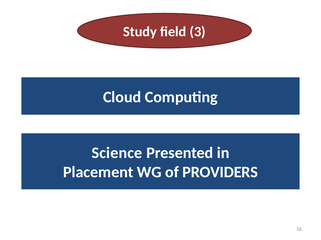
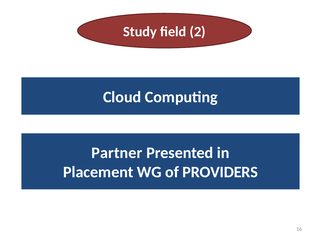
3: 3 -> 2
Science: Science -> Partner
